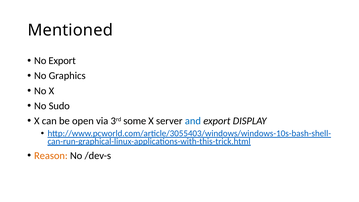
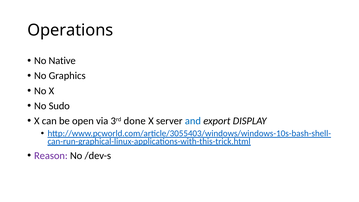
Mentioned: Mentioned -> Operations
No Export: Export -> Native
some: some -> done
Reason colour: orange -> purple
